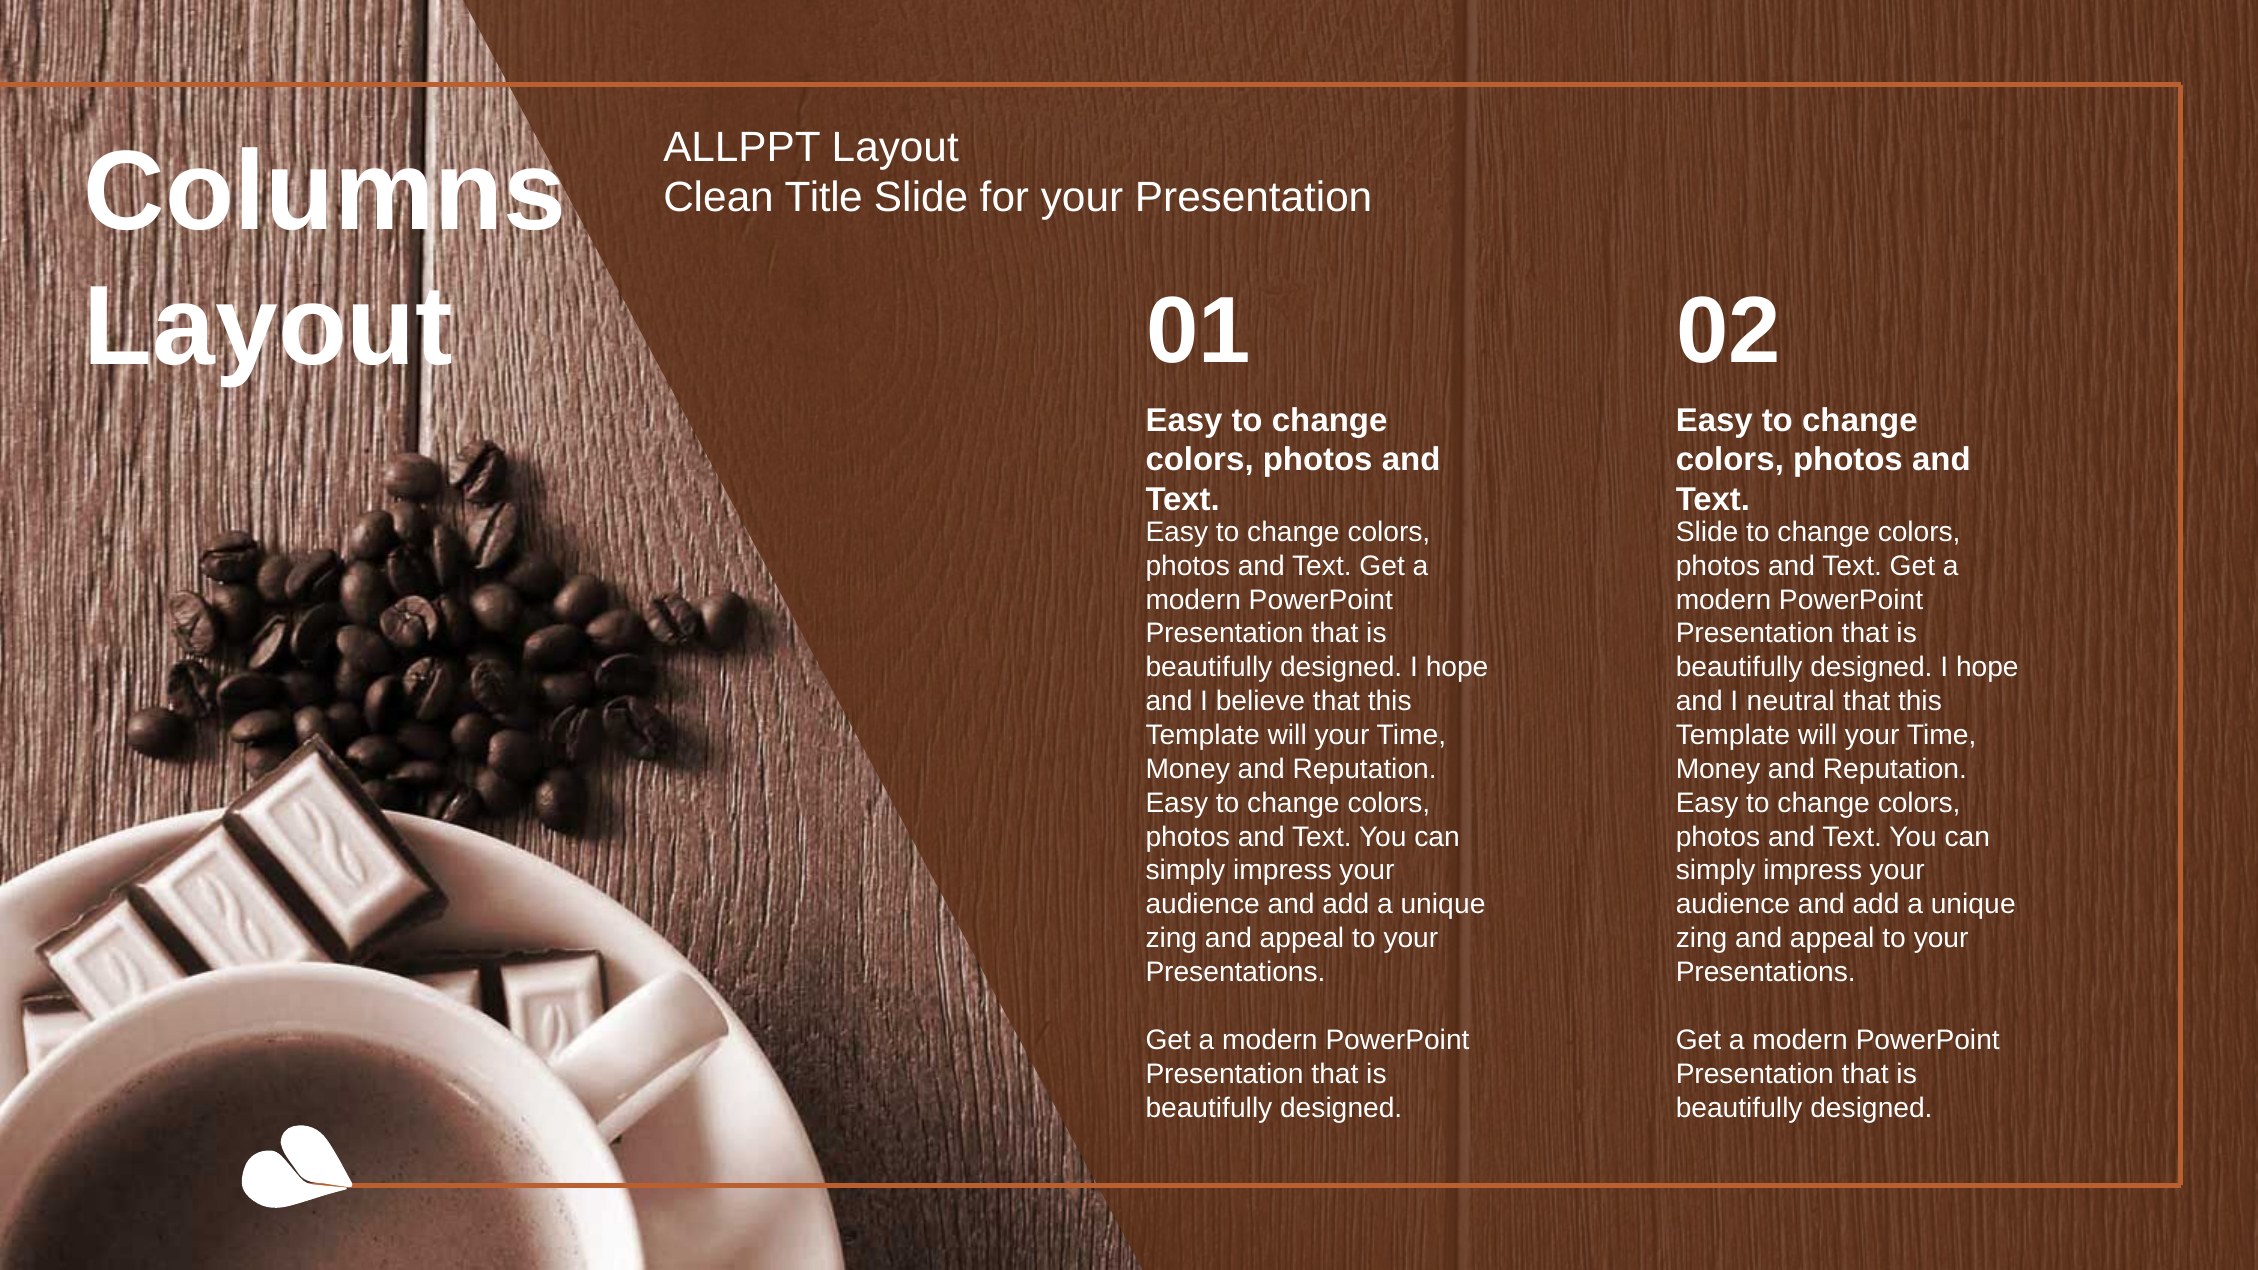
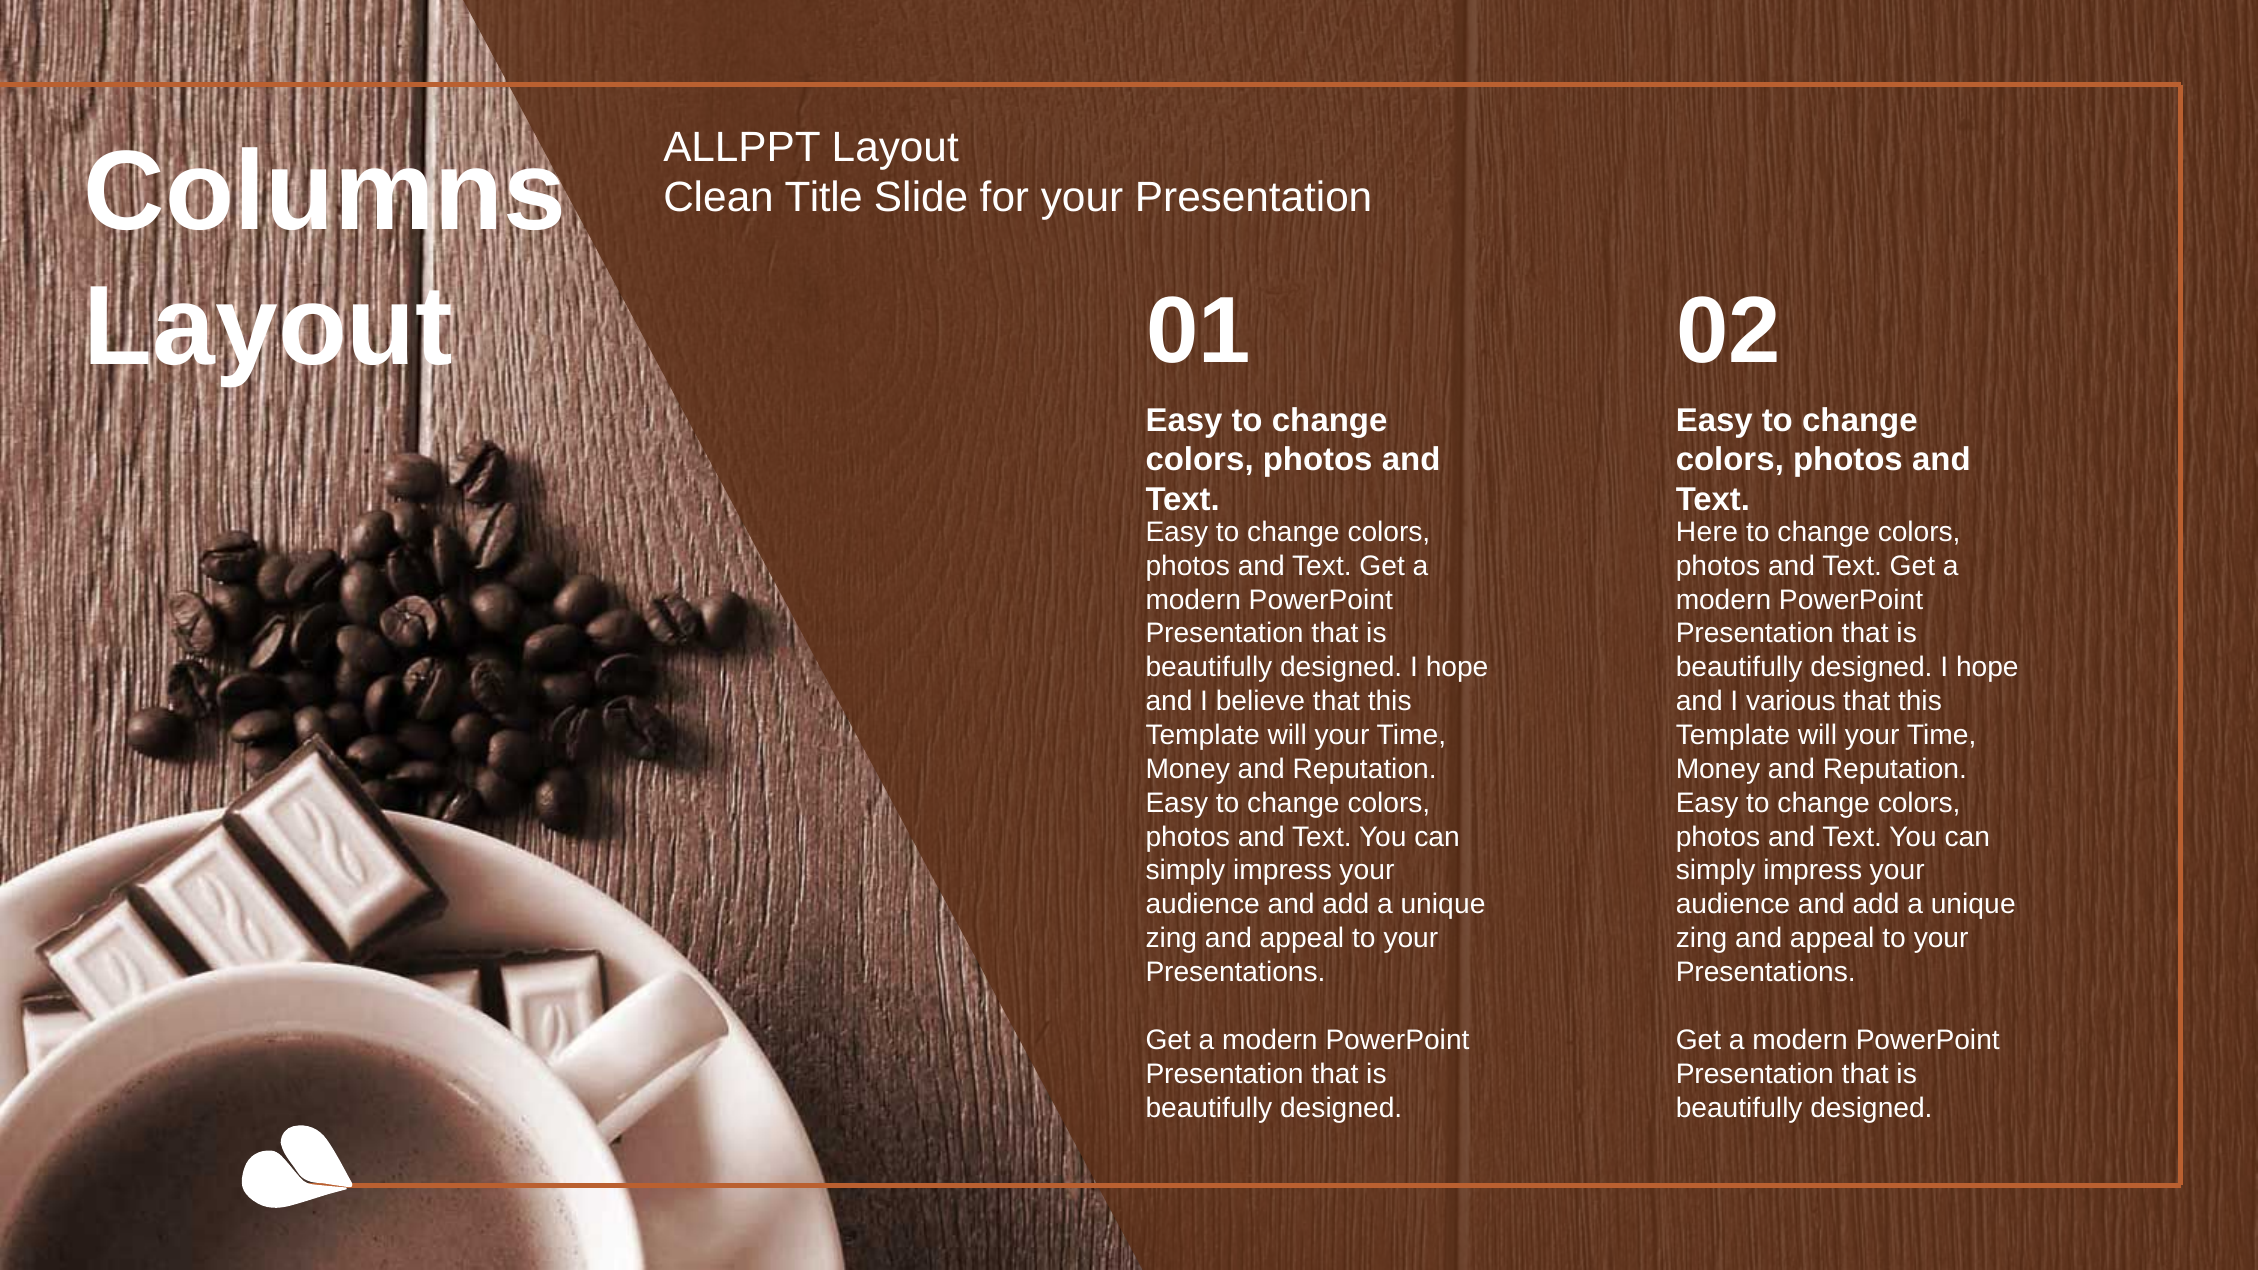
Slide at (1707, 532): Slide -> Here
neutral: neutral -> various
